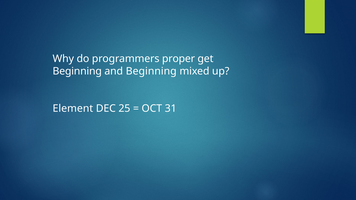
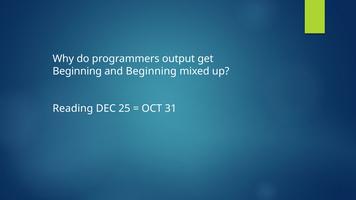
proper: proper -> output
Element: Element -> Reading
